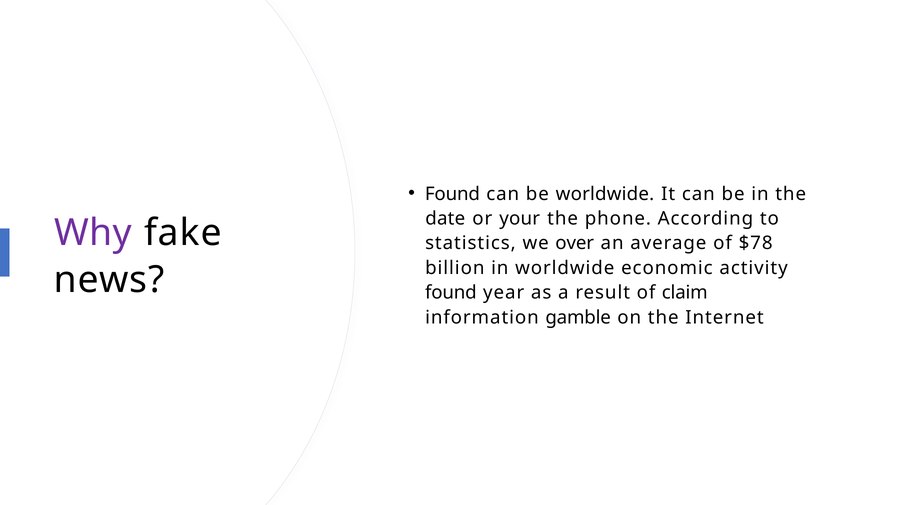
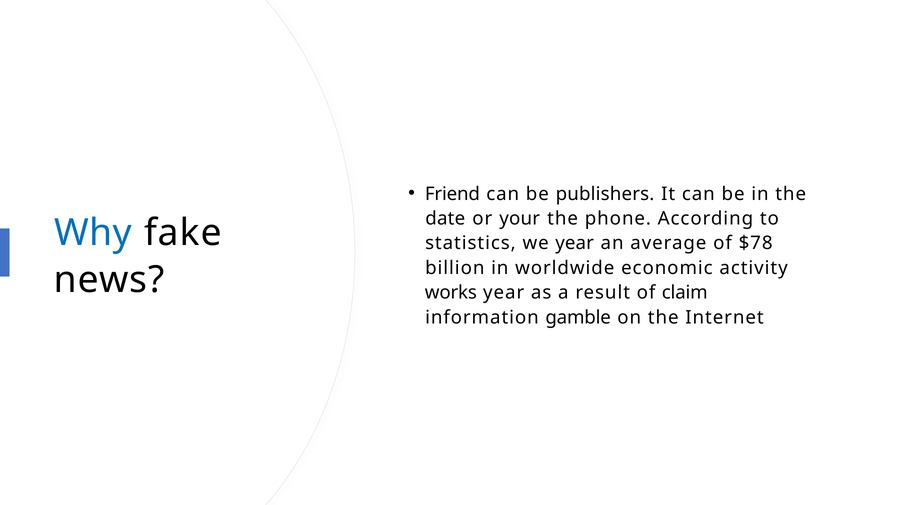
Found at (452, 194): Found -> Friend
be worldwide: worldwide -> publishers
Why colour: purple -> blue
we over: over -> year
found at (451, 293): found -> works
